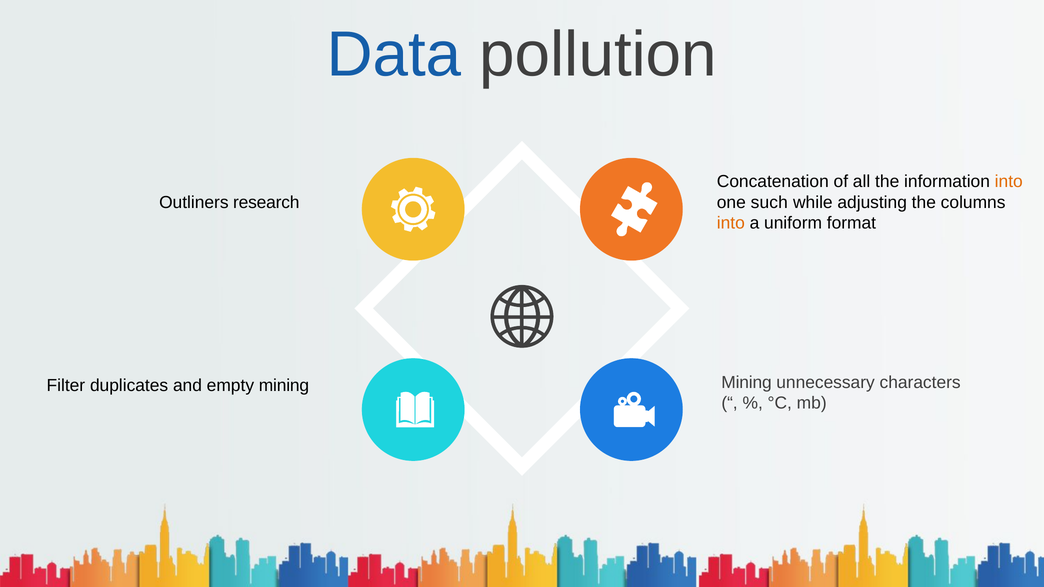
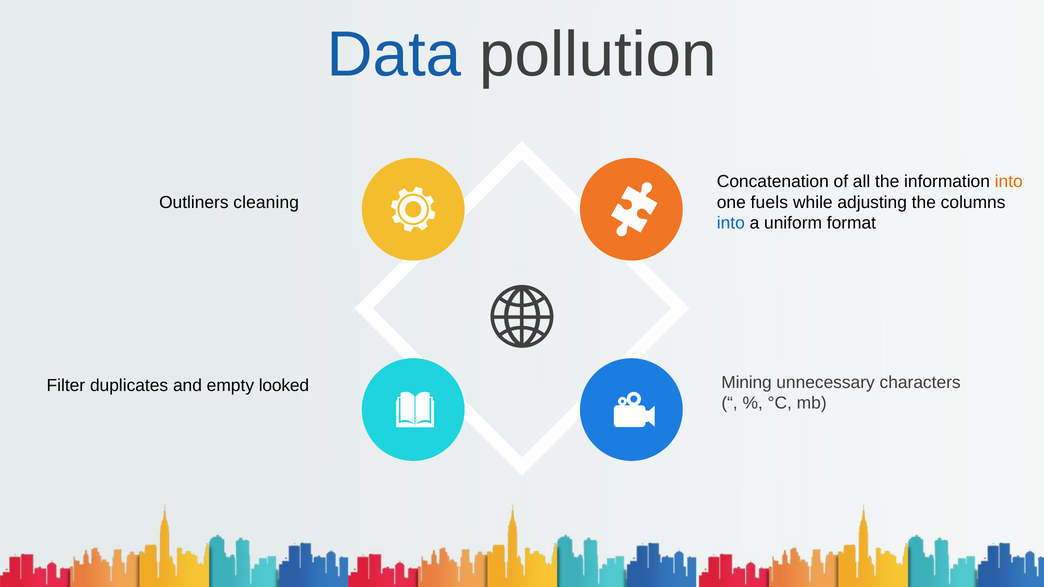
such: such -> fuels
research: research -> cleaning
into at (731, 223) colour: orange -> blue
empty mining: mining -> looked
